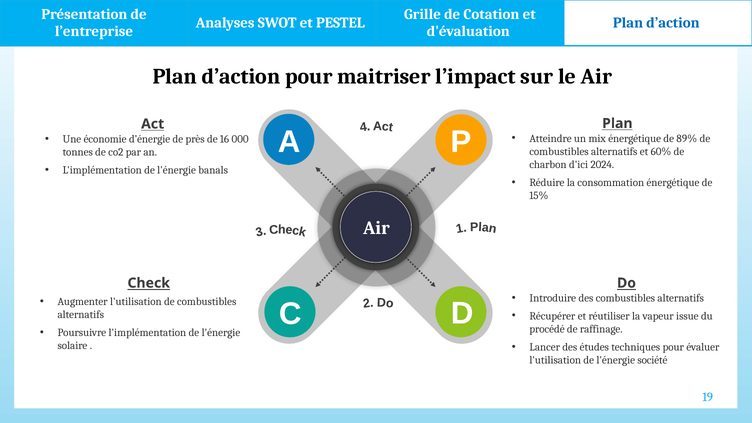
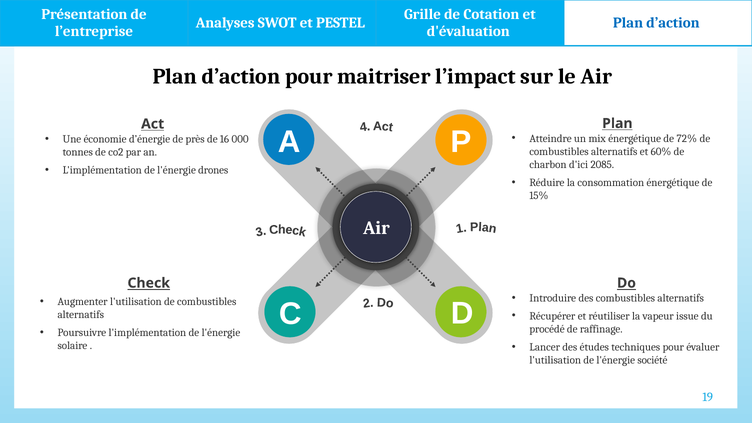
89%: 89% -> 72%
2024: 2024 -> 2085
banals: banals -> drones
